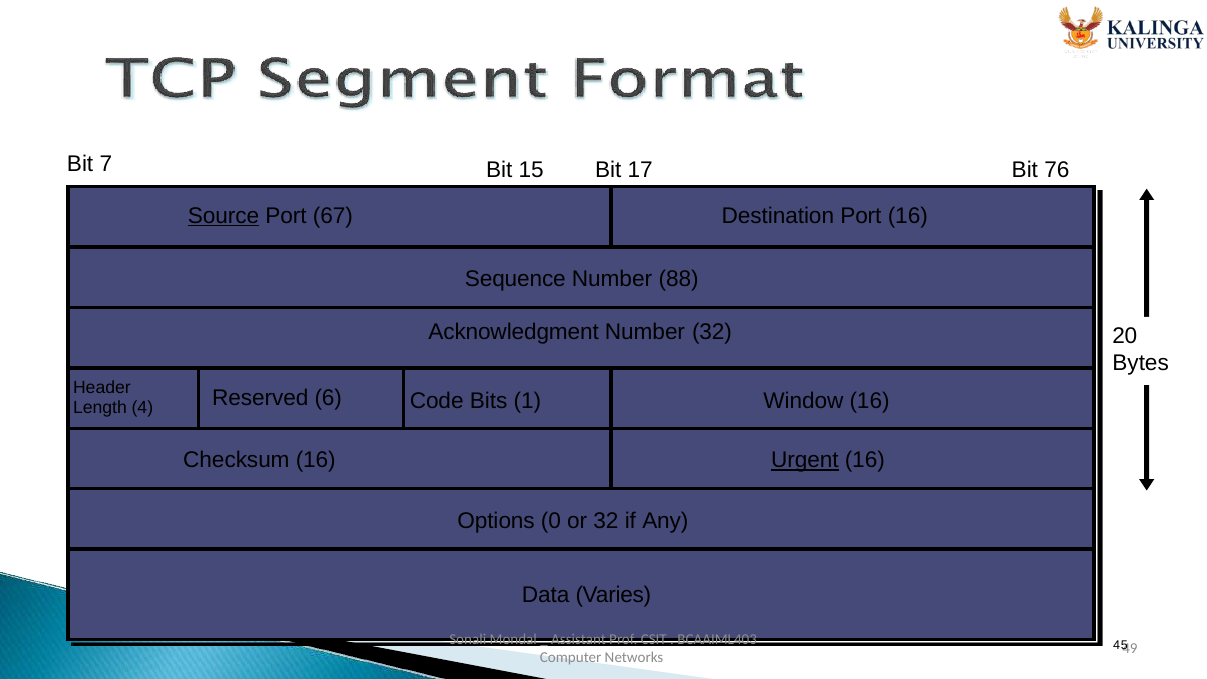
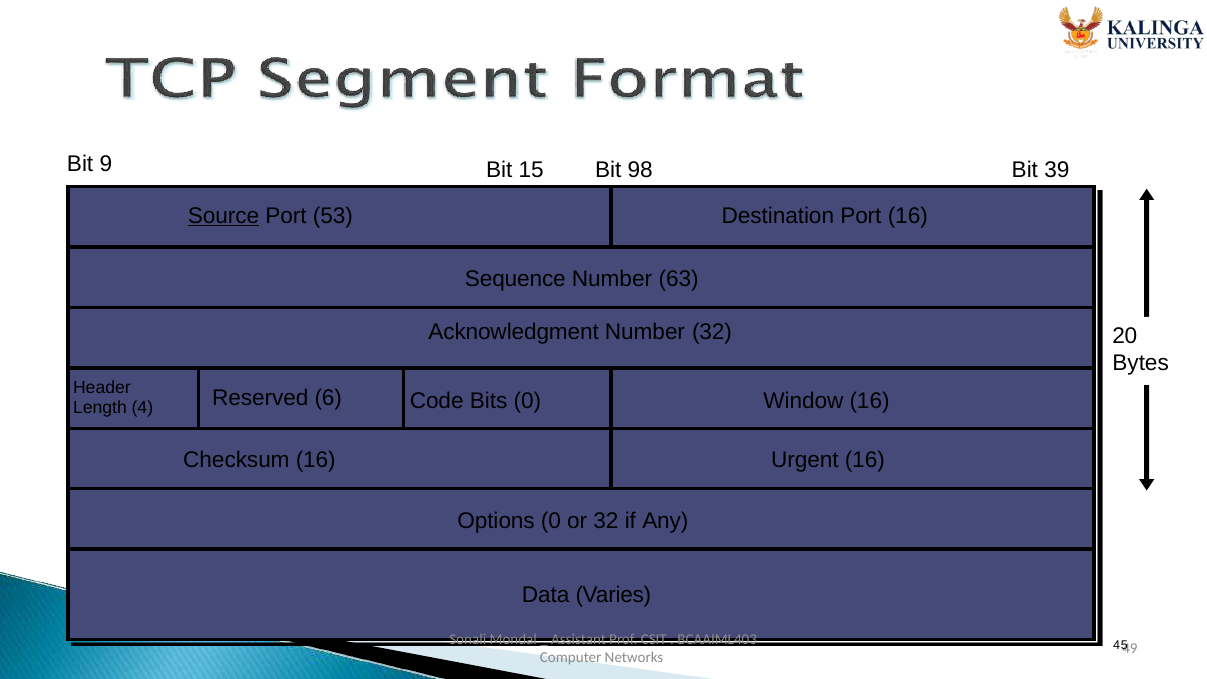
7: 7 -> 9
17: 17 -> 98
76: 76 -> 39
67: 67 -> 53
88: 88 -> 63
Bits 1: 1 -> 0
Urgent underline: present -> none
